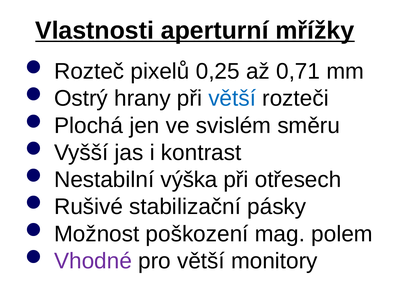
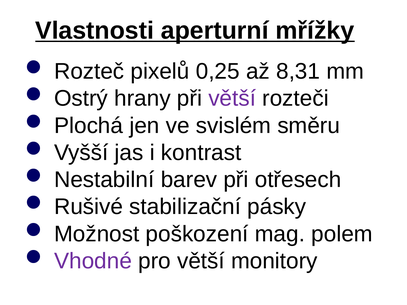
0,71: 0,71 -> 8,31
větší at (232, 99) colour: blue -> purple
výška: výška -> barev
